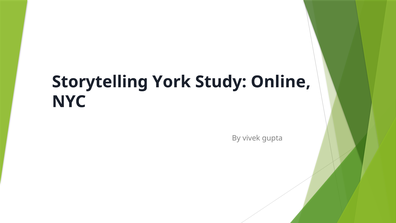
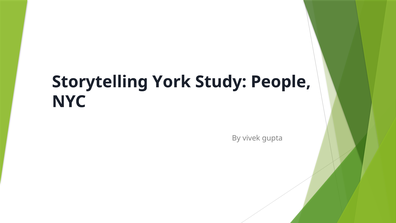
Online: Online -> People
